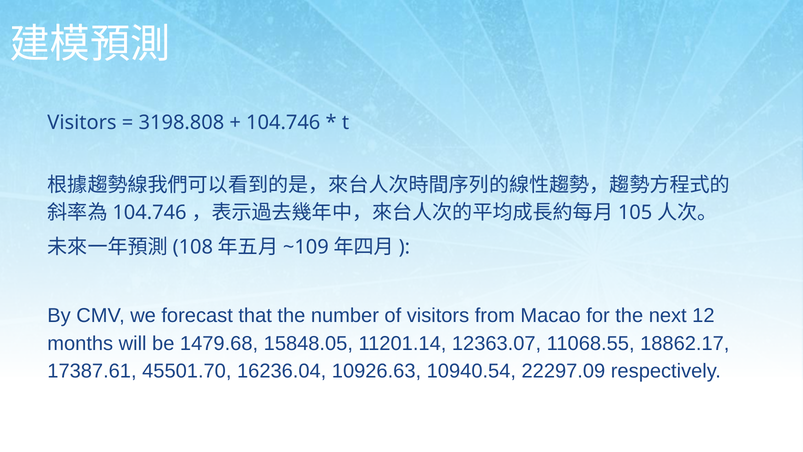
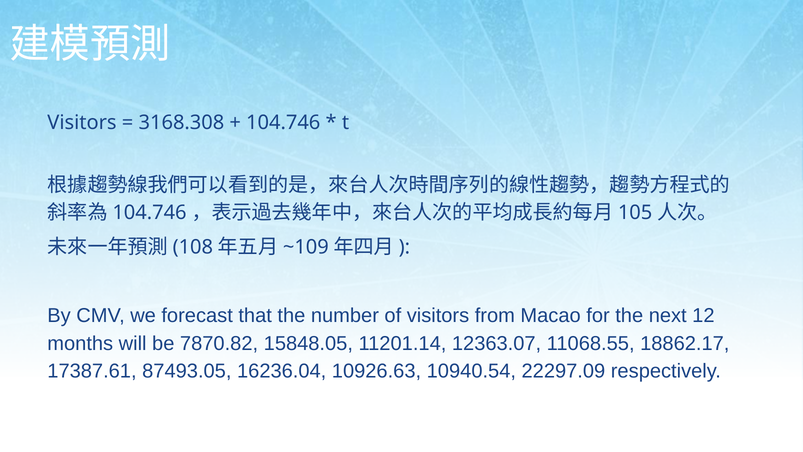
3198.808: 3198.808 -> 3168.308
1479.68: 1479.68 -> 7870.82
45501.70: 45501.70 -> 87493.05
